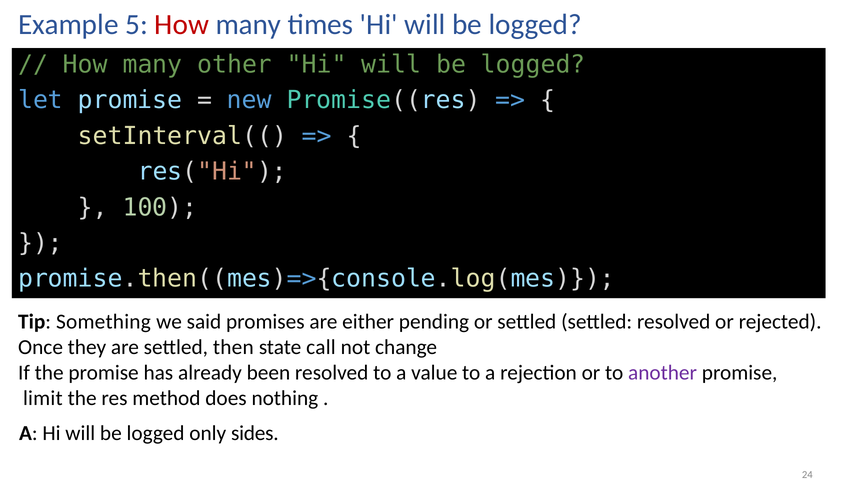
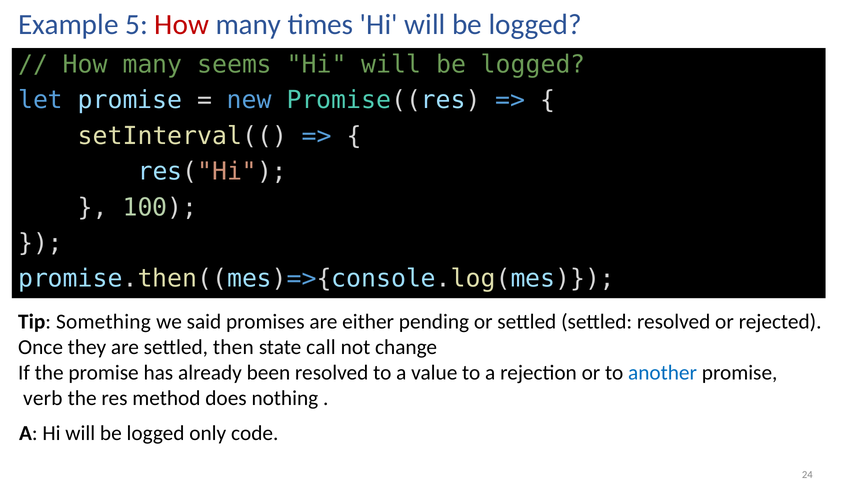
other: other -> seems
another colour: purple -> blue
limit: limit -> verb
sides: sides -> code
